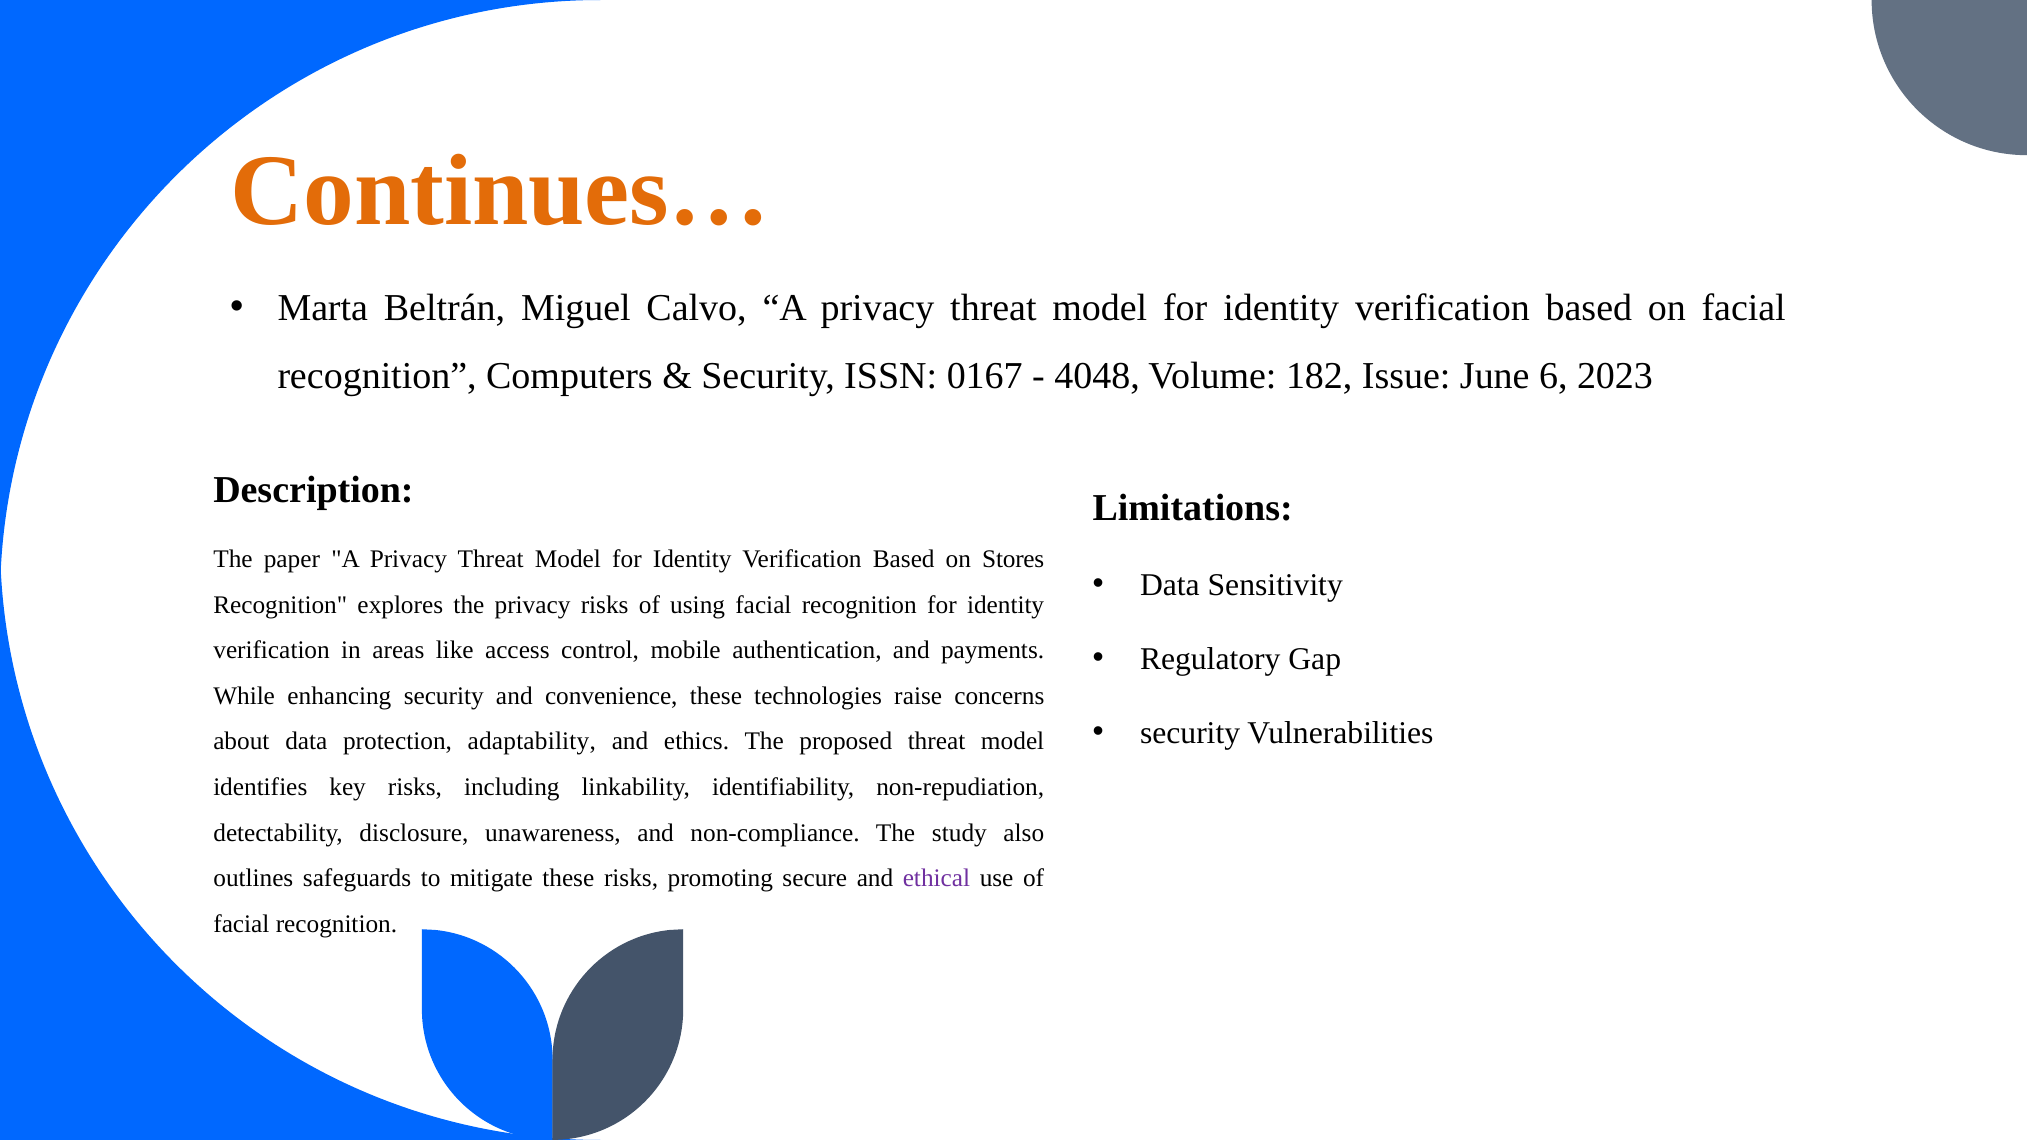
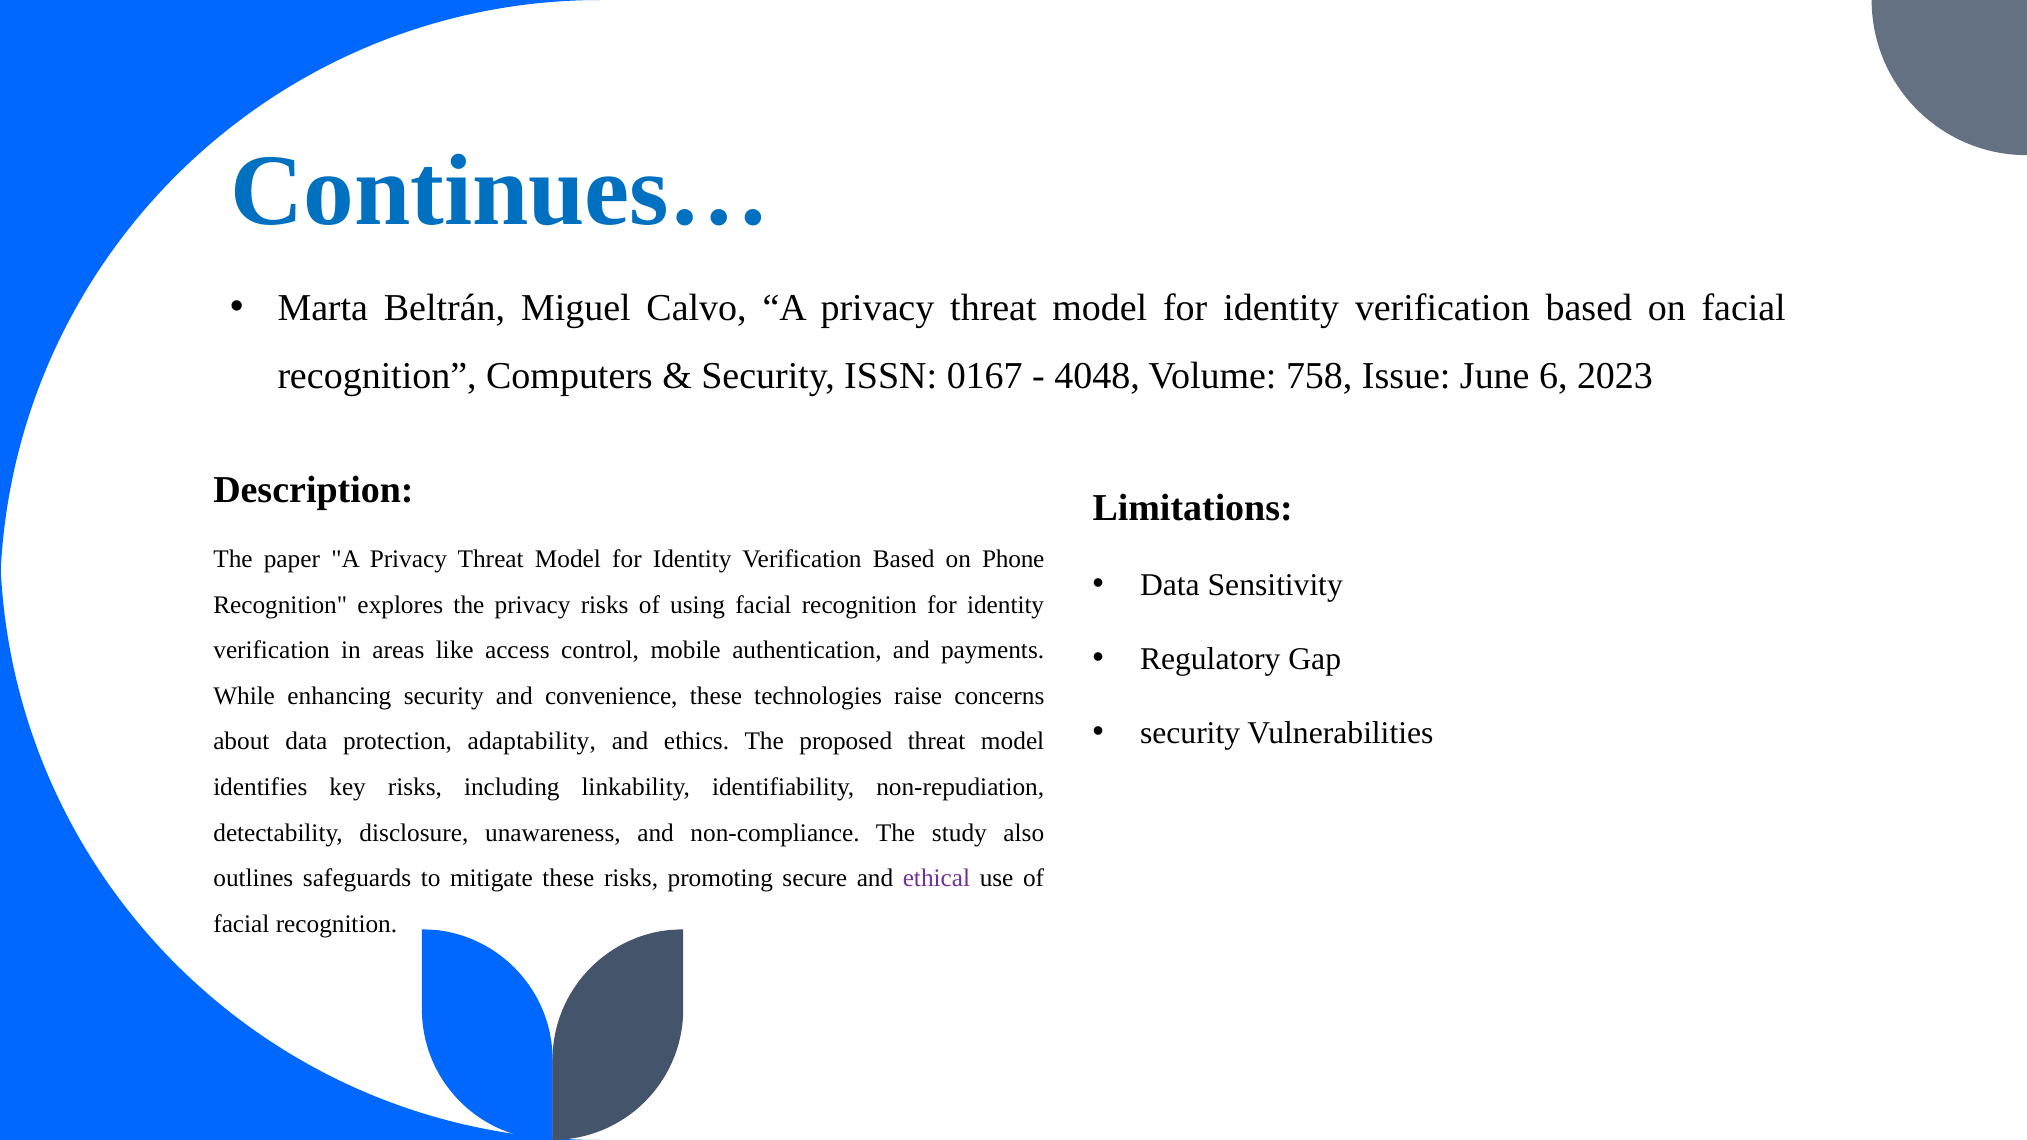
Continues… colour: orange -> blue
182: 182 -> 758
Stores: Stores -> Phone
